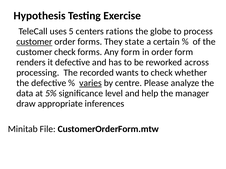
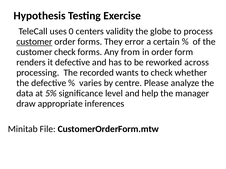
5: 5 -> 0
rations: rations -> validity
state: state -> error
Any form: form -> from
varies underline: present -> none
